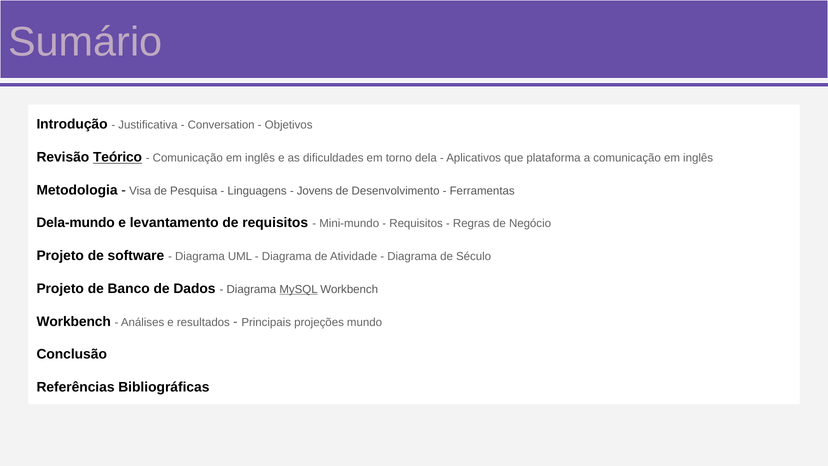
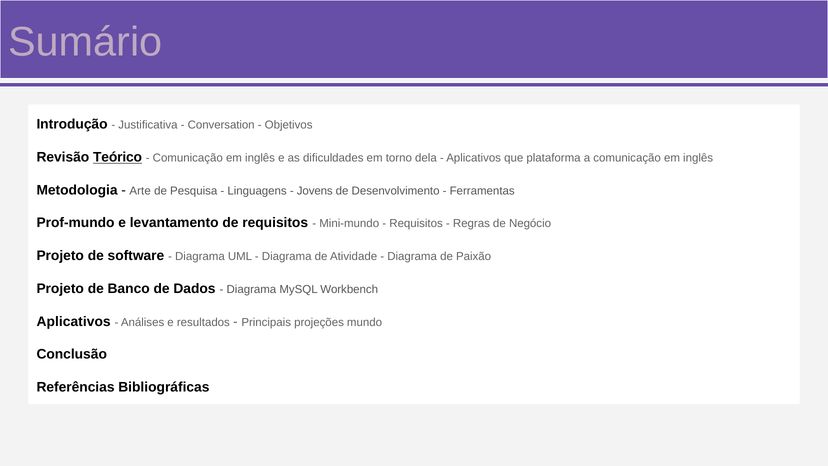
Visa: Visa -> Arte
Dela-mundo: Dela-mundo -> Prof-mundo
Século: Século -> Paixão
MySQL underline: present -> none
Workbench at (74, 321): Workbench -> Aplicativos
